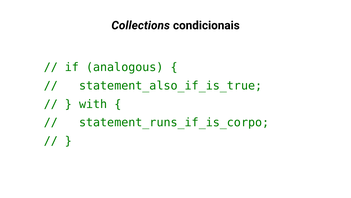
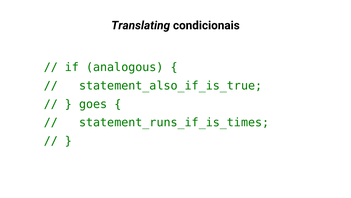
Collections: Collections -> Translating
with: with -> goes
statement_runs_if_is_corpo: statement_runs_if_is_corpo -> statement_runs_if_is_times
